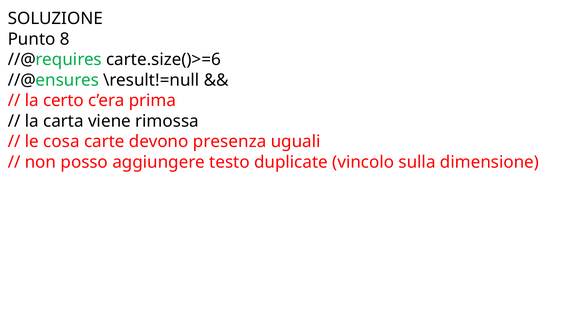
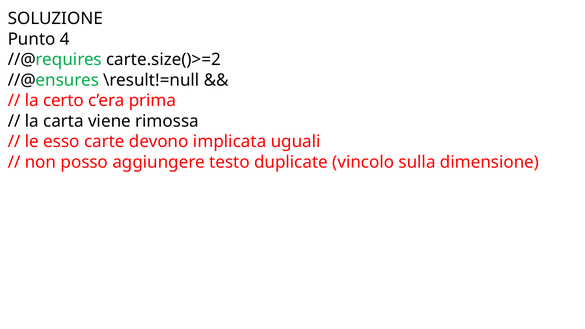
8: 8 -> 4
carte.size()>=6: carte.size()>=6 -> carte.size()>=2
cosa: cosa -> esso
presenza: presenza -> implicata
